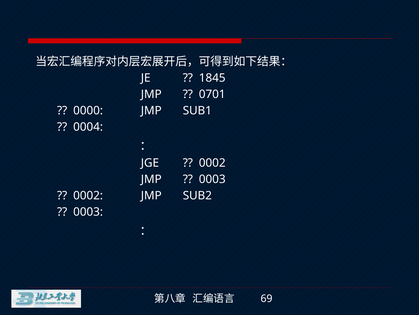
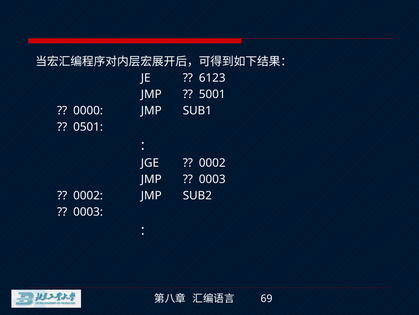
1845: 1845 -> 6123
0701: 0701 -> 5001
0004: 0004 -> 0501
